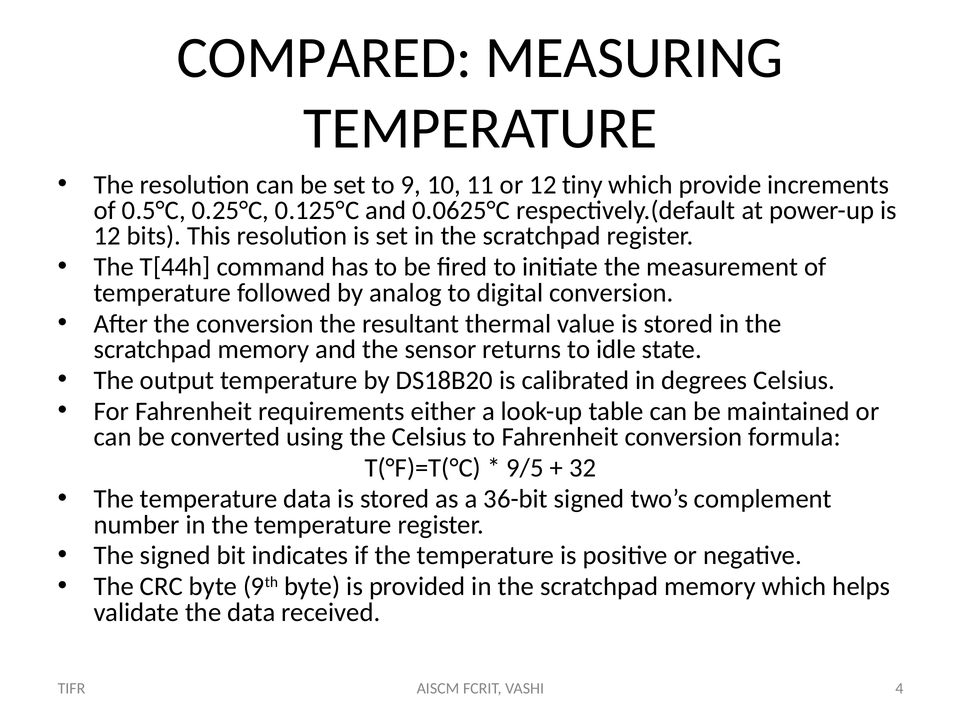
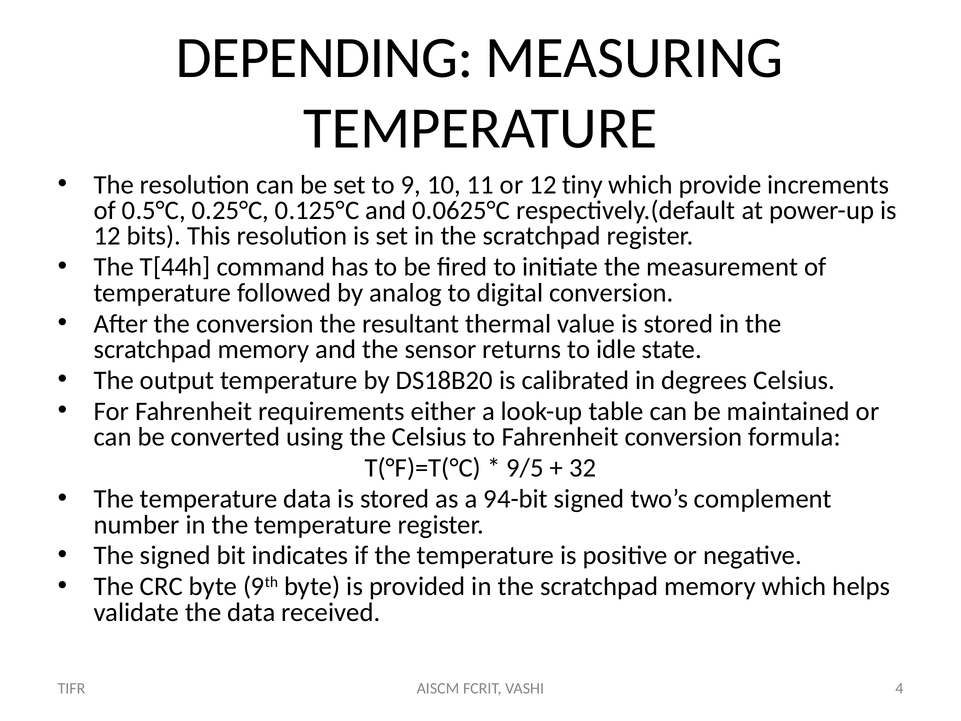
COMPARED: COMPARED -> DEPENDING
36-bit: 36-bit -> 94-bit
